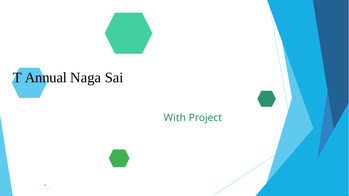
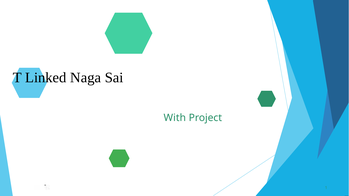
Annual: Annual -> Linked
